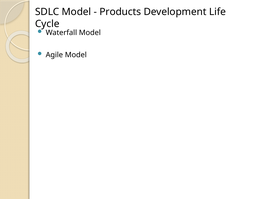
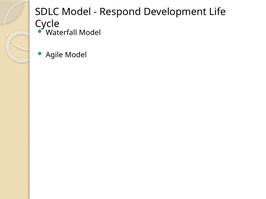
Products: Products -> Respond
